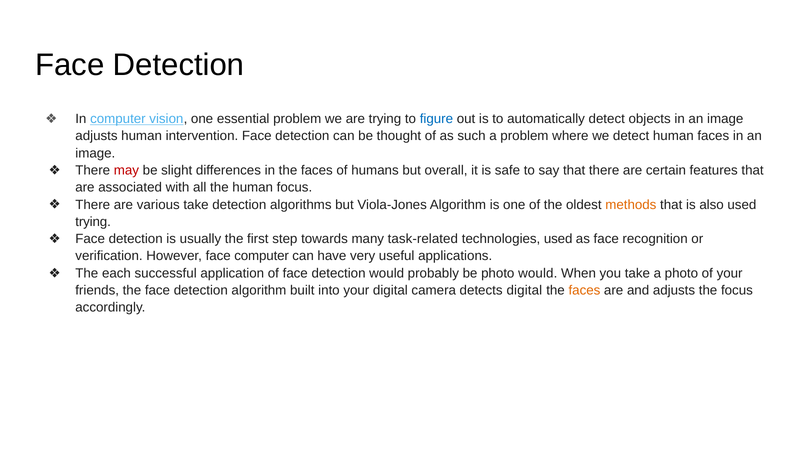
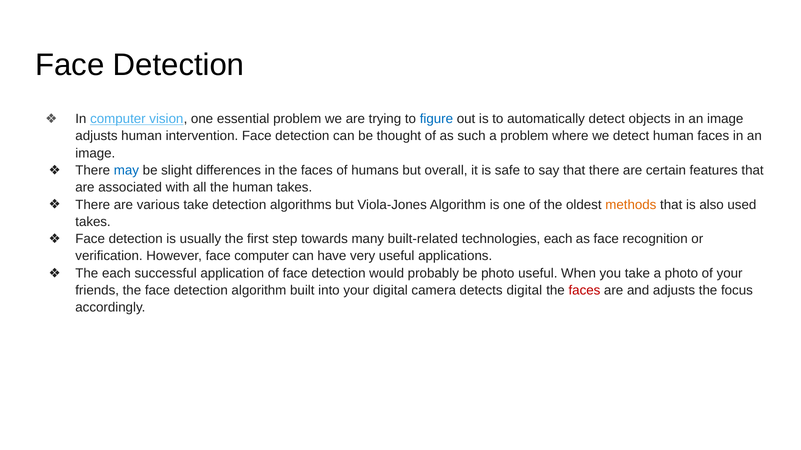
may colour: red -> blue
human focus: focus -> takes
trying at (93, 222): trying -> takes
task-related: task-related -> built-related
technologies used: used -> each
photo would: would -> useful
faces at (584, 291) colour: orange -> red
